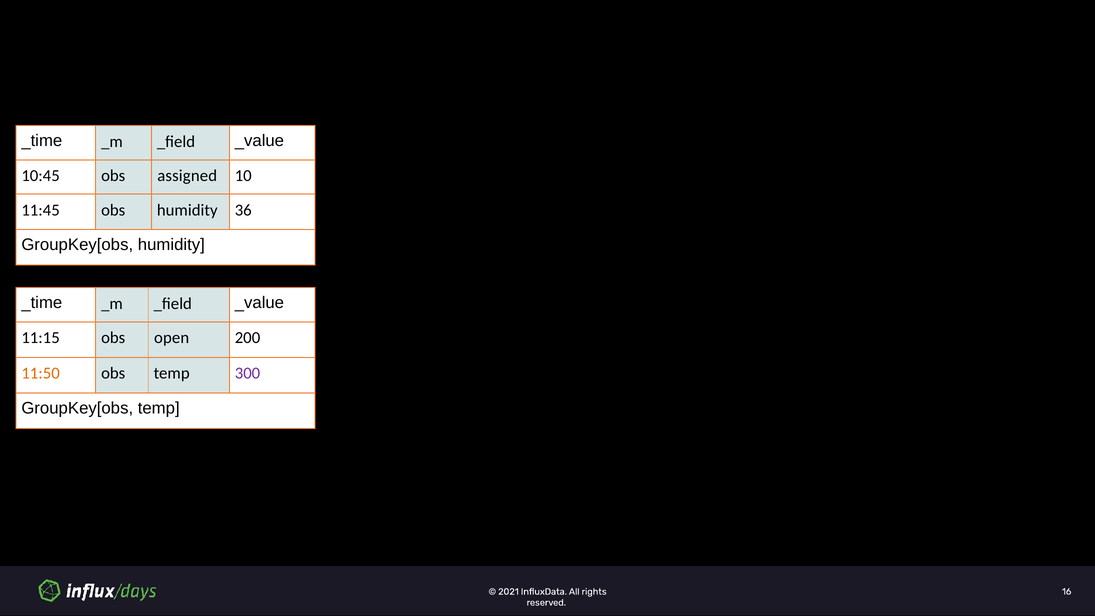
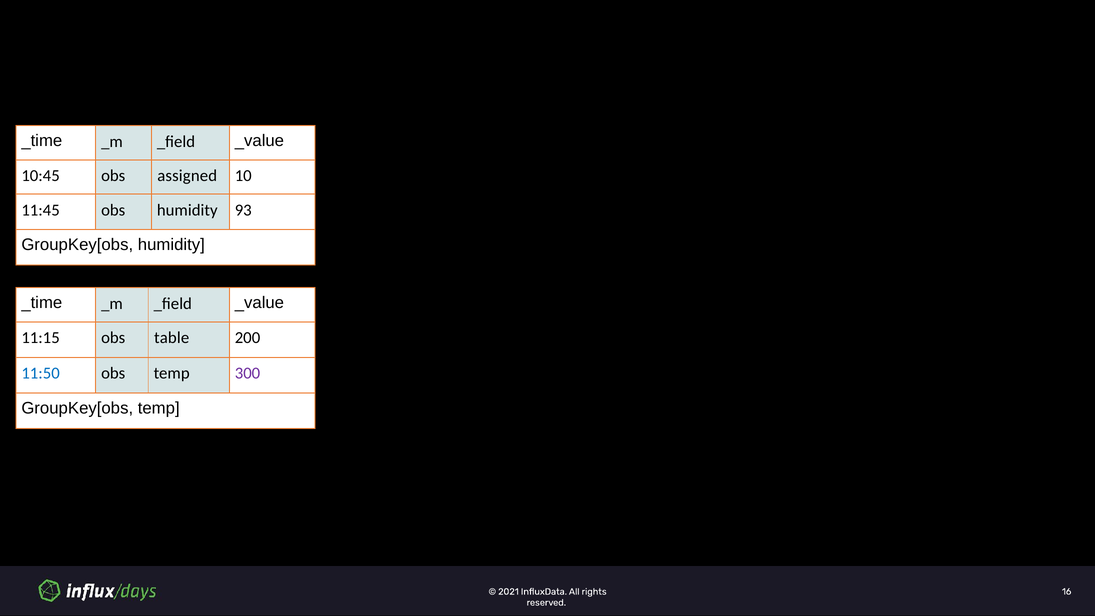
36: 36 -> 93
open: open -> table
11:50 colour: orange -> blue
